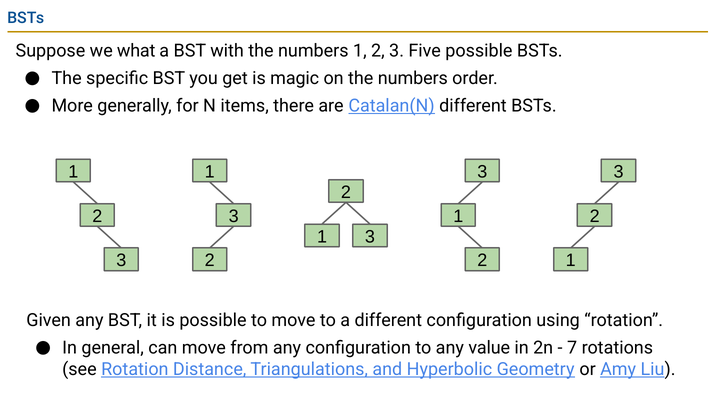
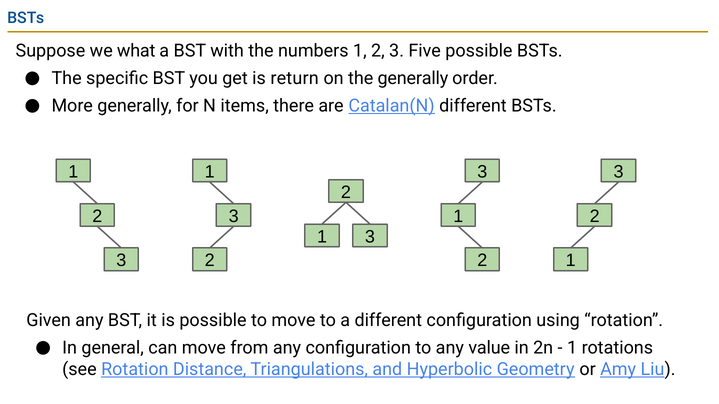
magic: magic -> return
on the numbers: numbers -> generally
7 at (572, 348): 7 -> 1
